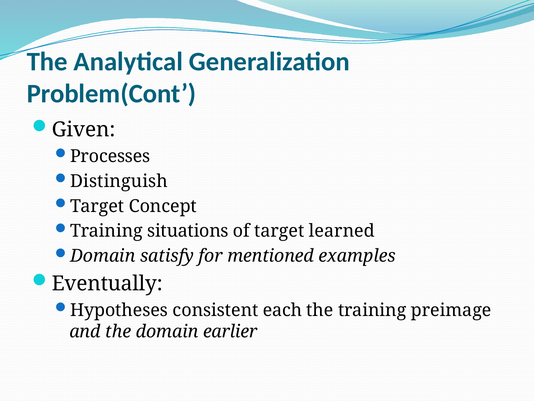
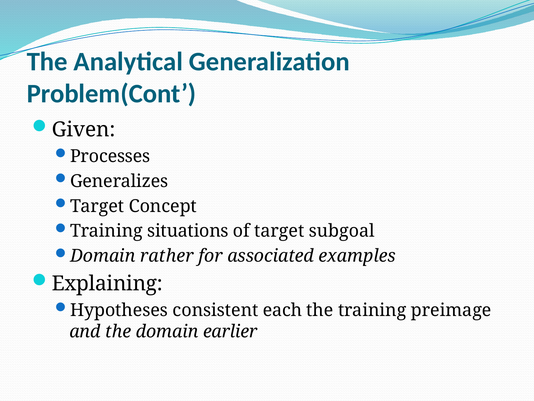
Distinguish: Distinguish -> Generalizes
learned: learned -> subgoal
satisfy: satisfy -> rather
mentioned: mentioned -> associated
Eventually: Eventually -> Explaining
